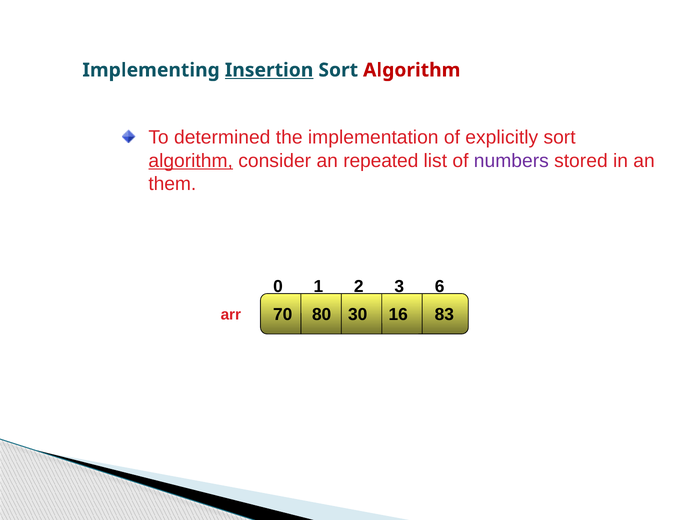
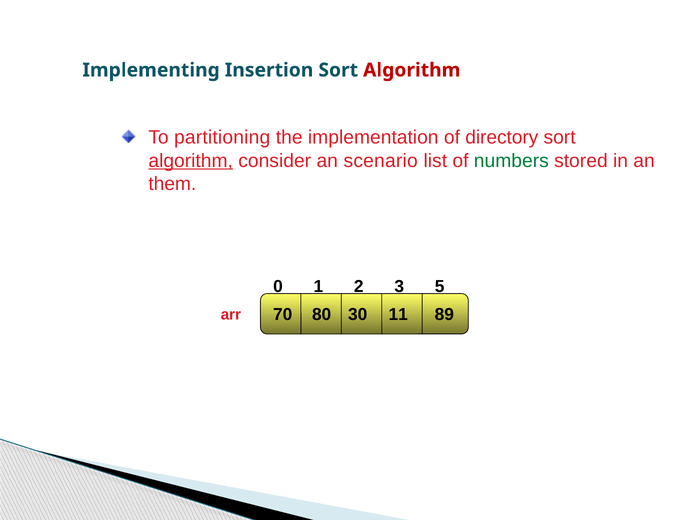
Insertion underline: present -> none
determined: determined -> partitioning
explicitly: explicitly -> directory
repeated: repeated -> scenario
numbers colour: purple -> green
6: 6 -> 5
16: 16 -> 11
83: 83 -> 89
